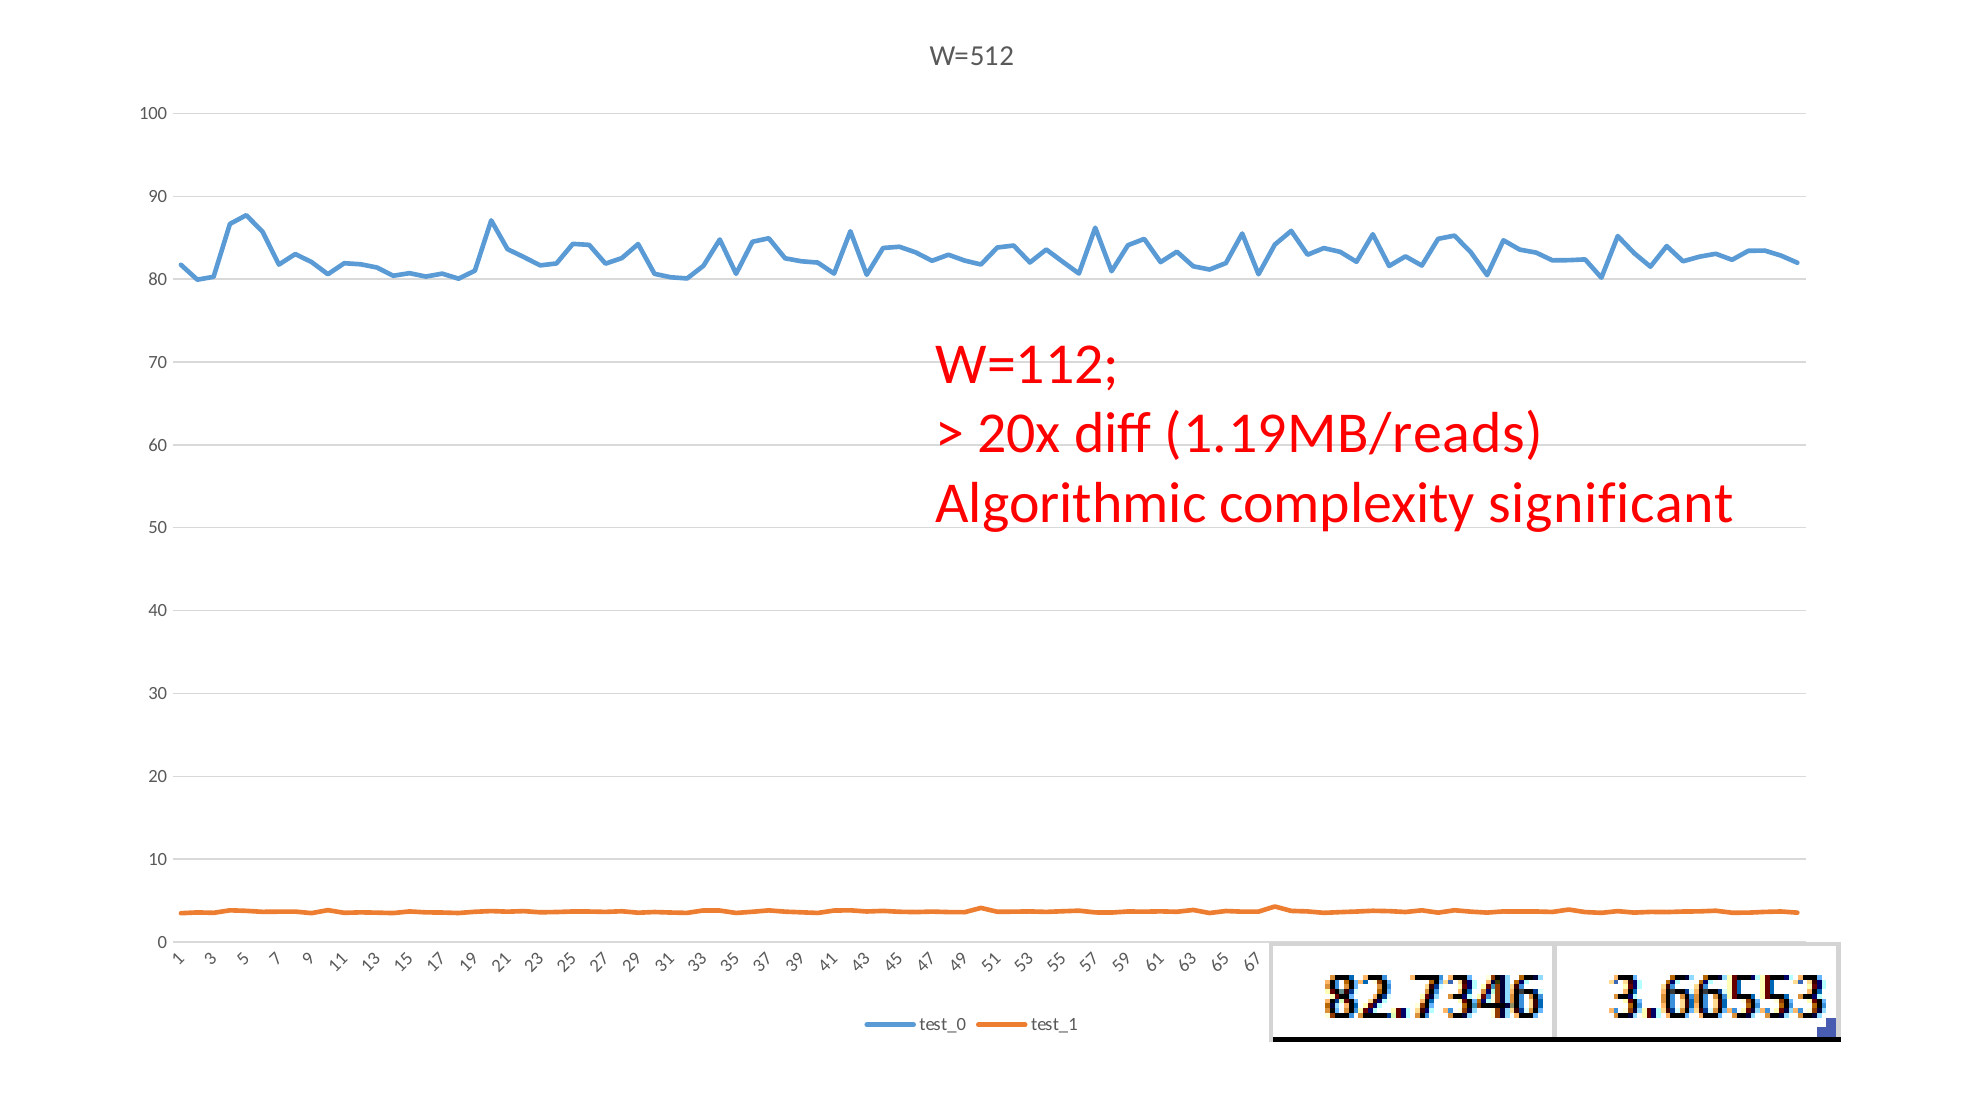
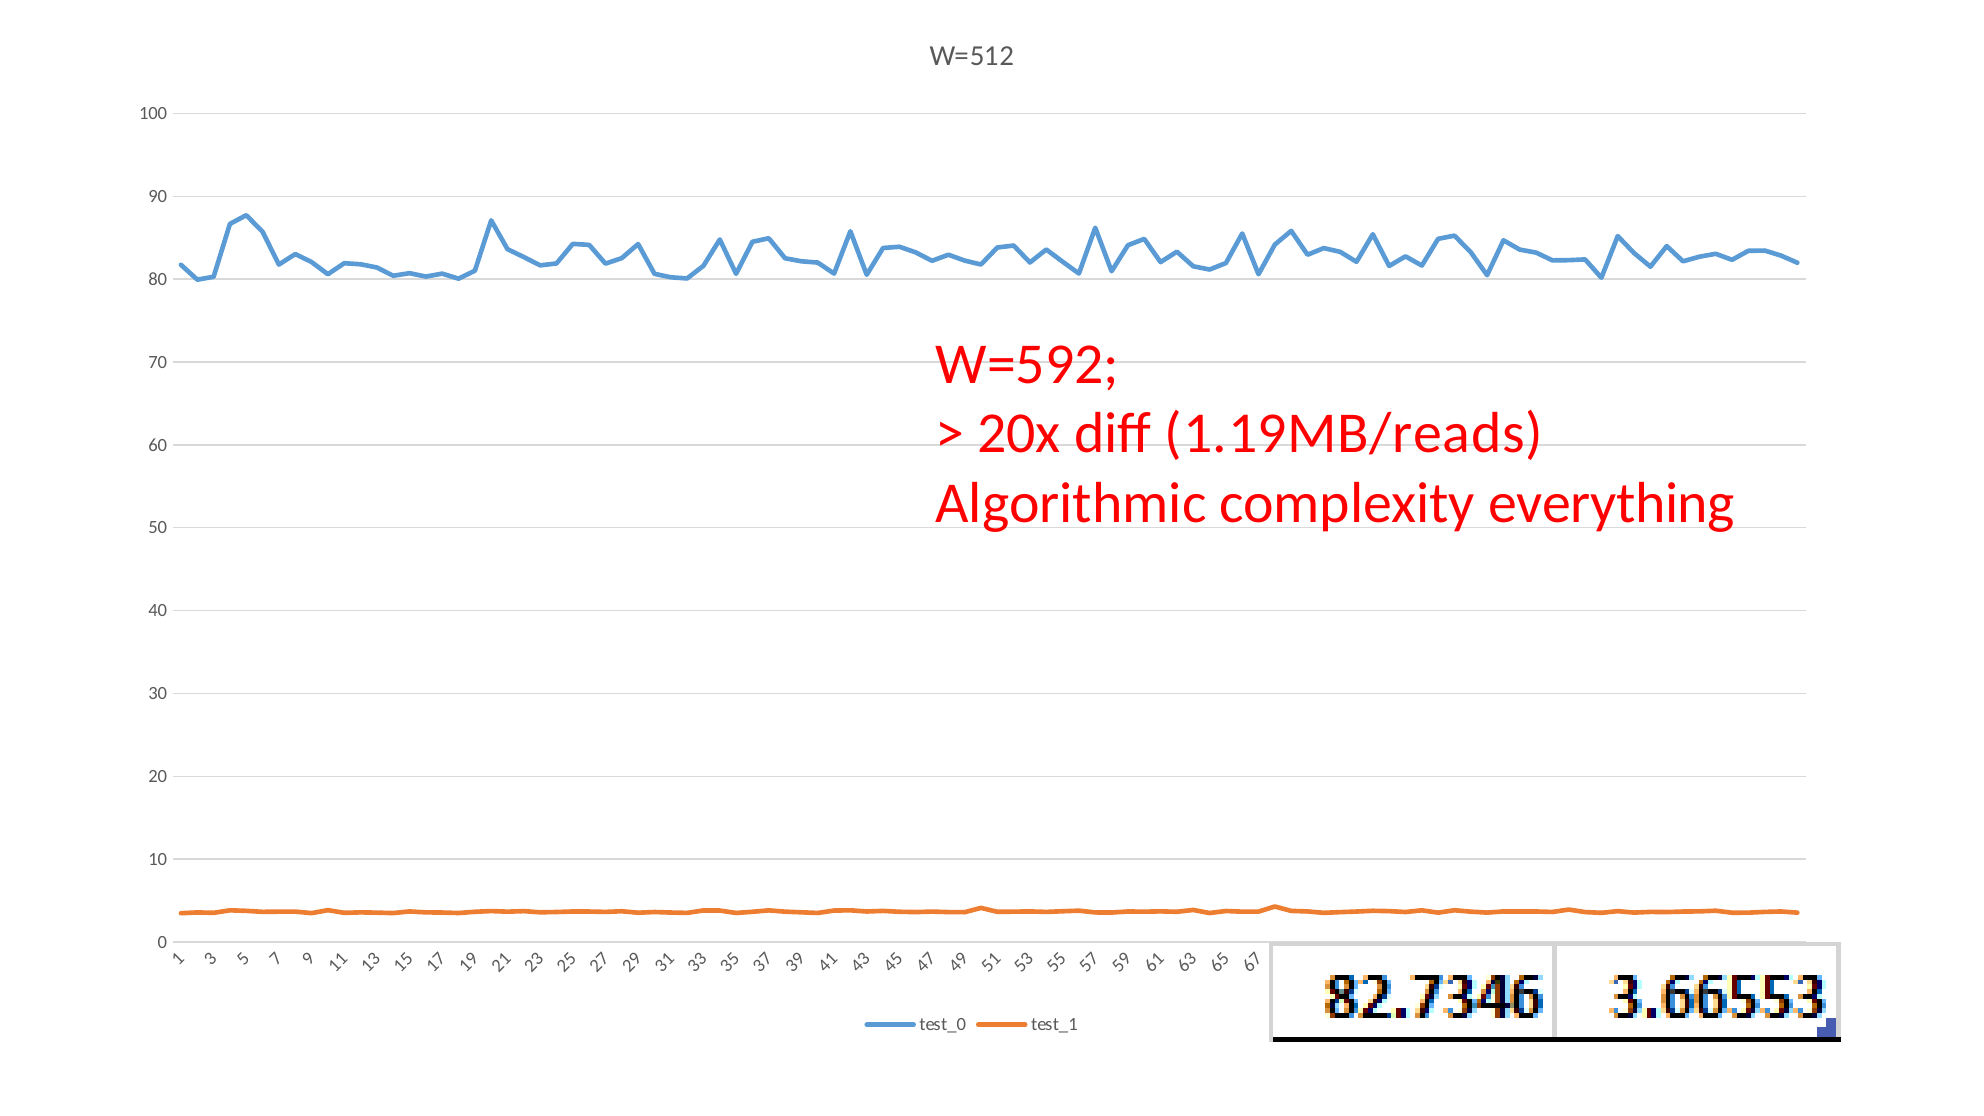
W=112: W=112 -> W=592
significant: significant -> everything
